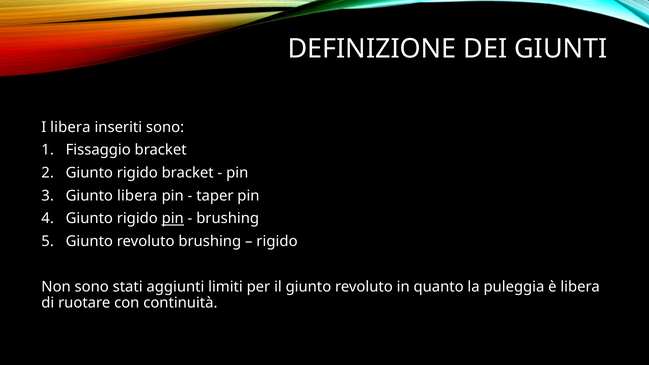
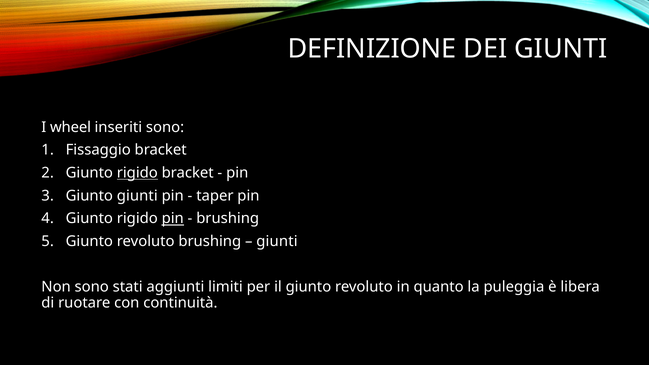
I libera: libera -> wheel
rigido at (137, 173) underline: none -> present
Giunto libera: libera -> giunti
rigido at (277, 241): rigido -> giunti
